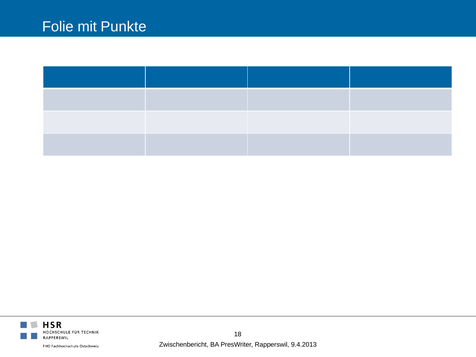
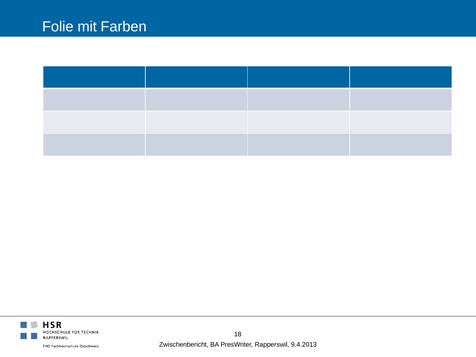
Punkte: Punkte -> Farben
